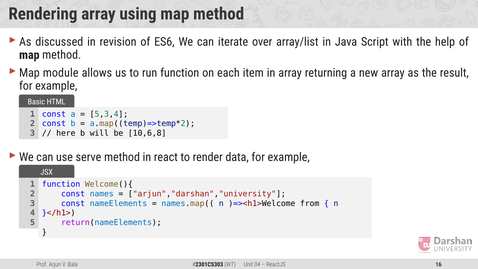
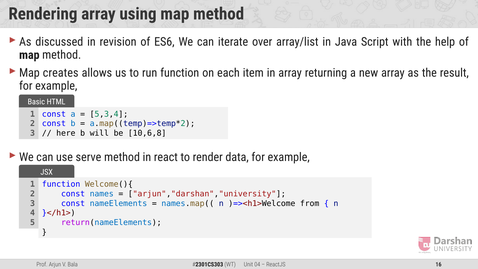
module: module -> creates
